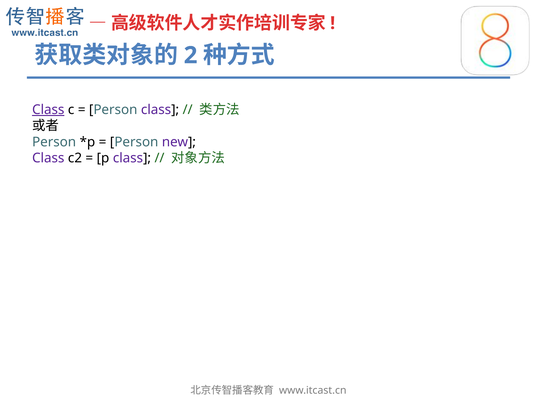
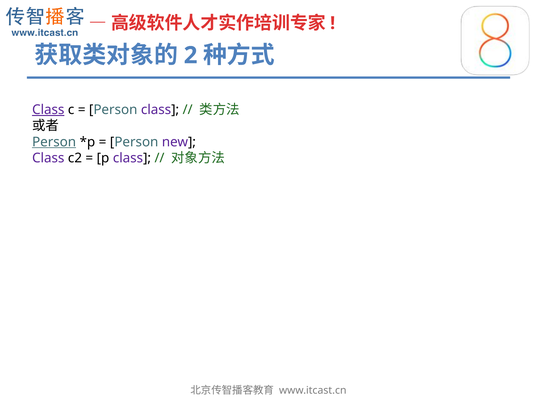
Person at (54, 142) underline: none -> present
